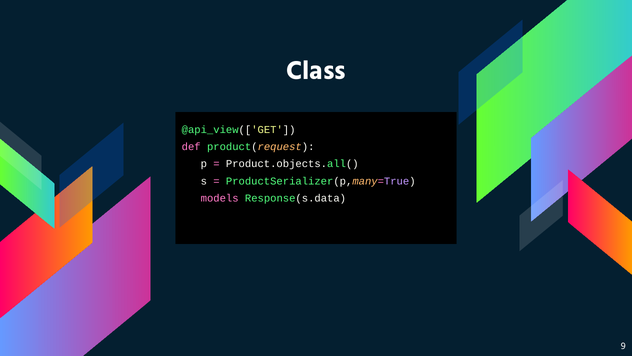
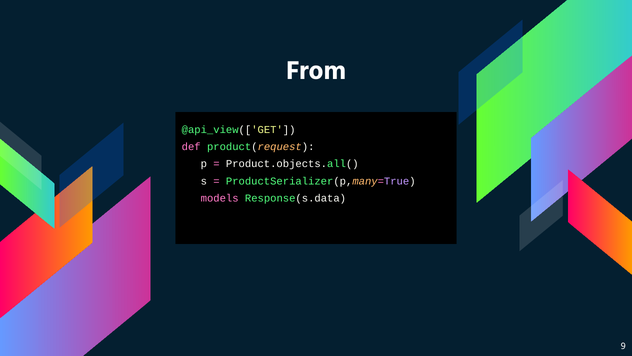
Class: Class -> From
